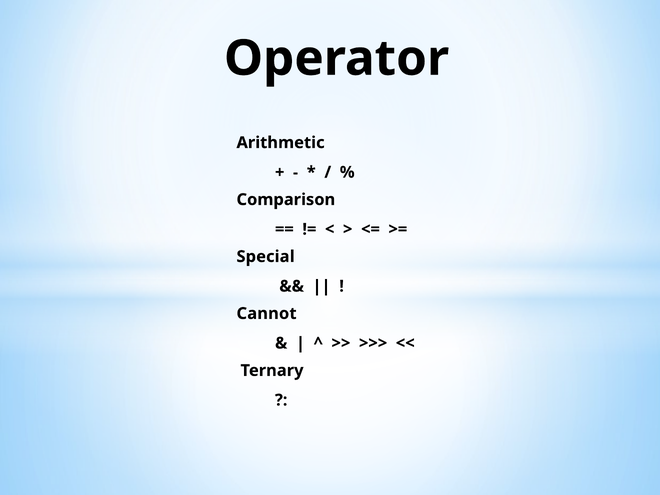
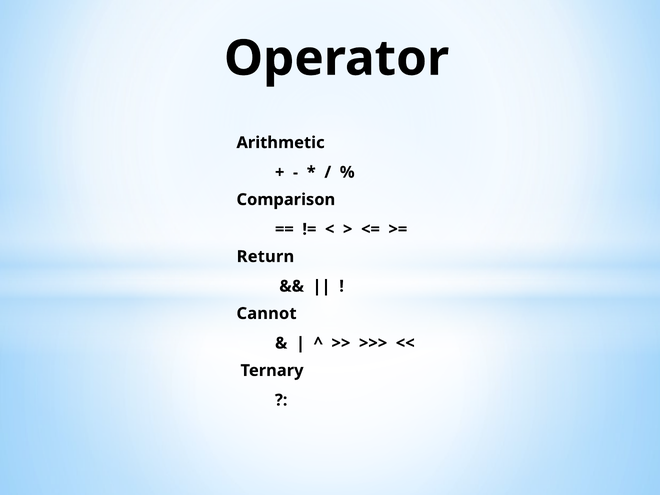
Special: Special -> Return
